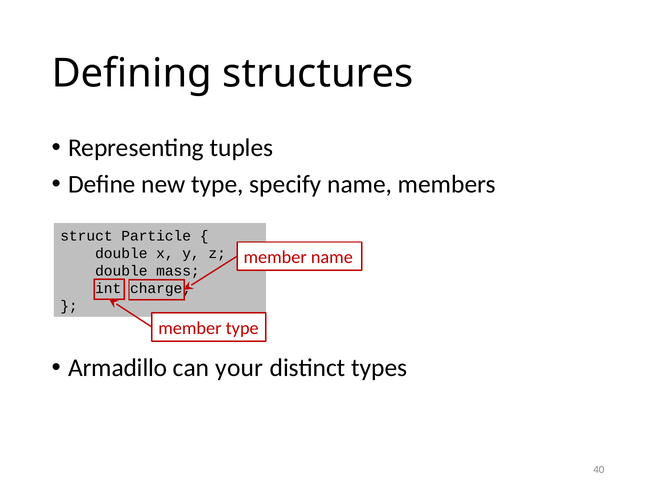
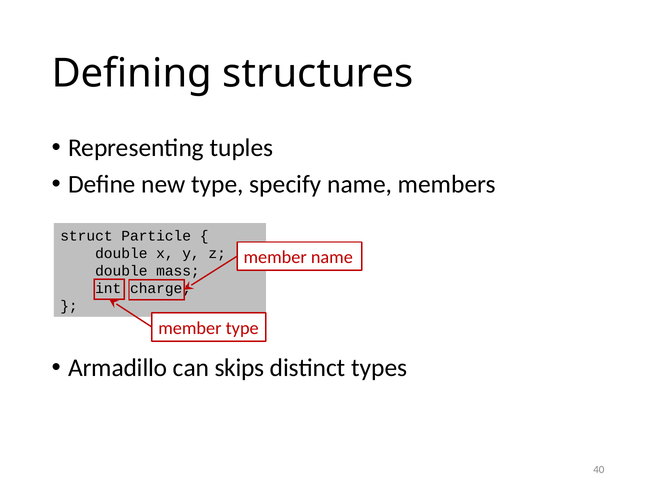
your: your -> skips
